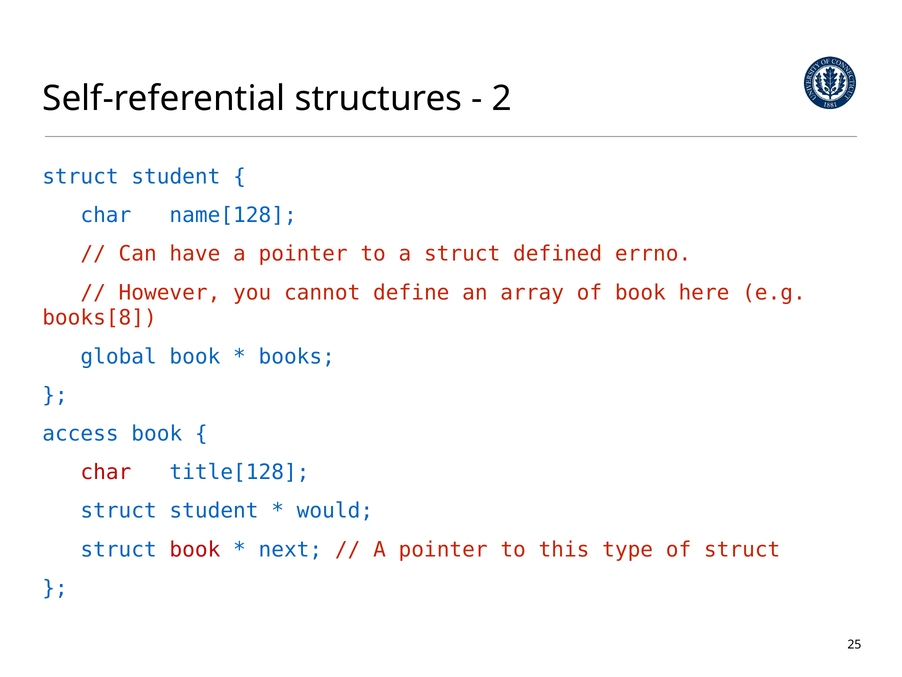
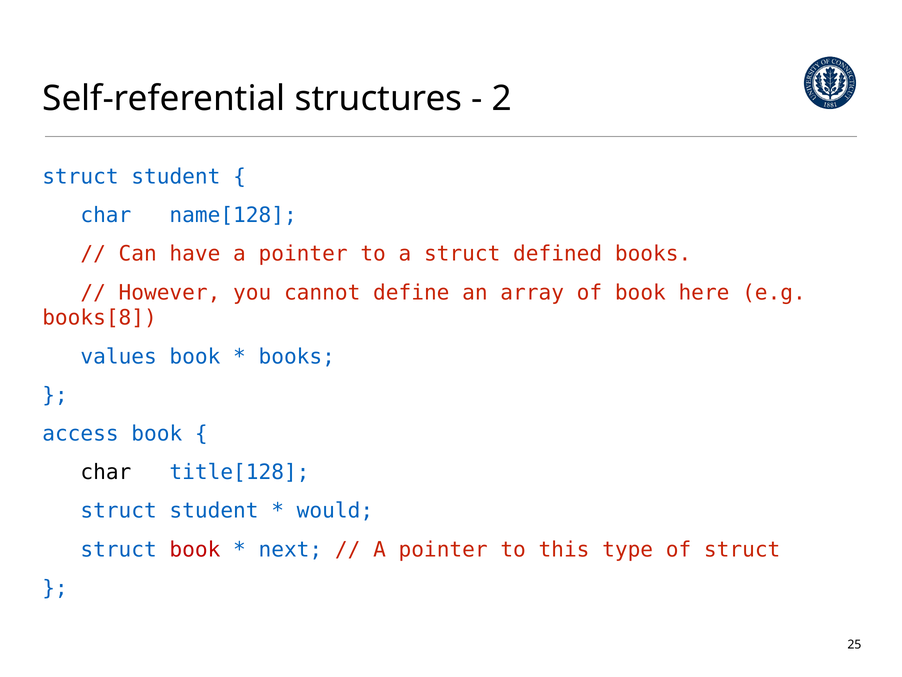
defined errno: errno -> books
global: global -> values
char at (106, 472) colour: red -> black
